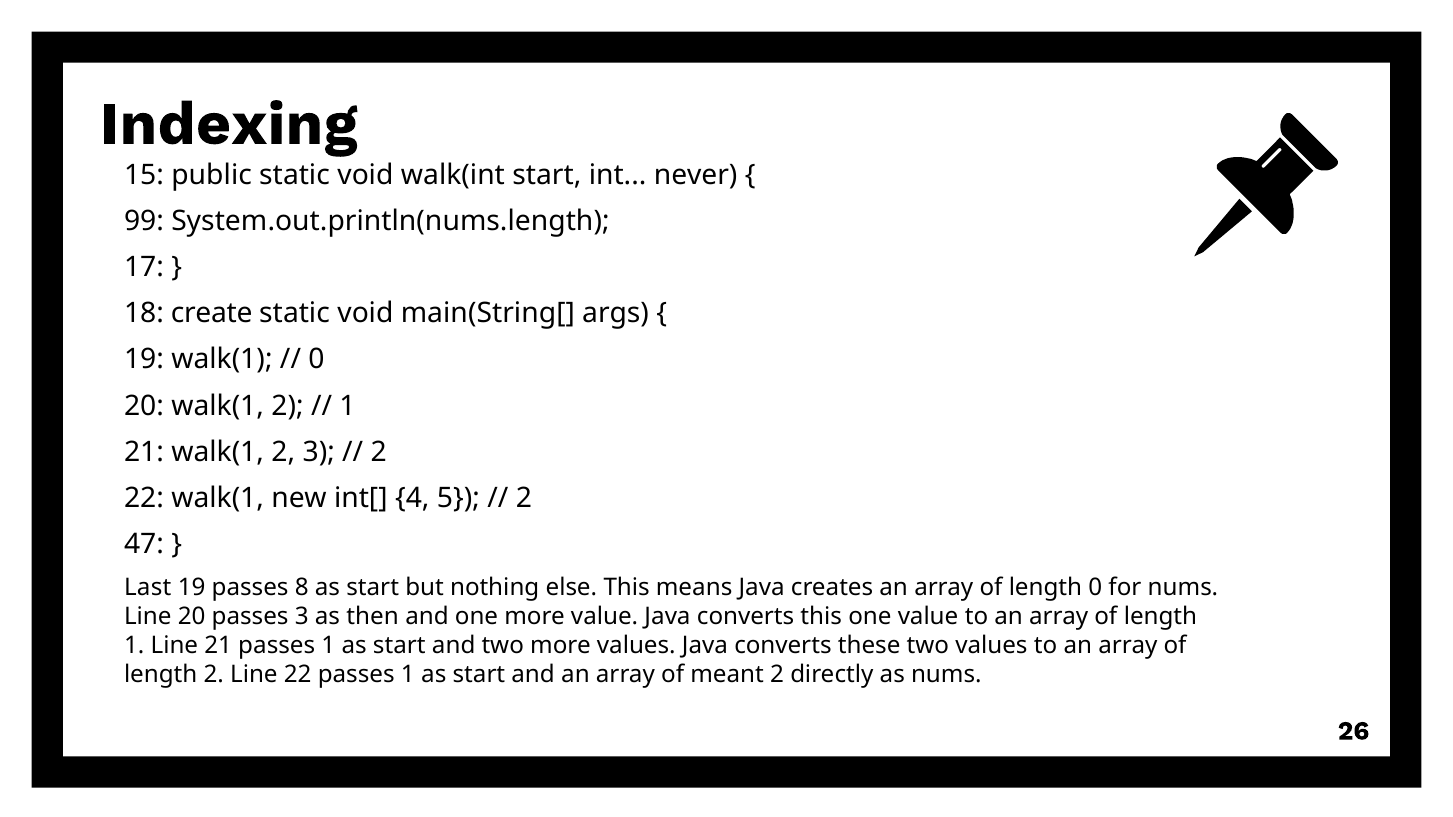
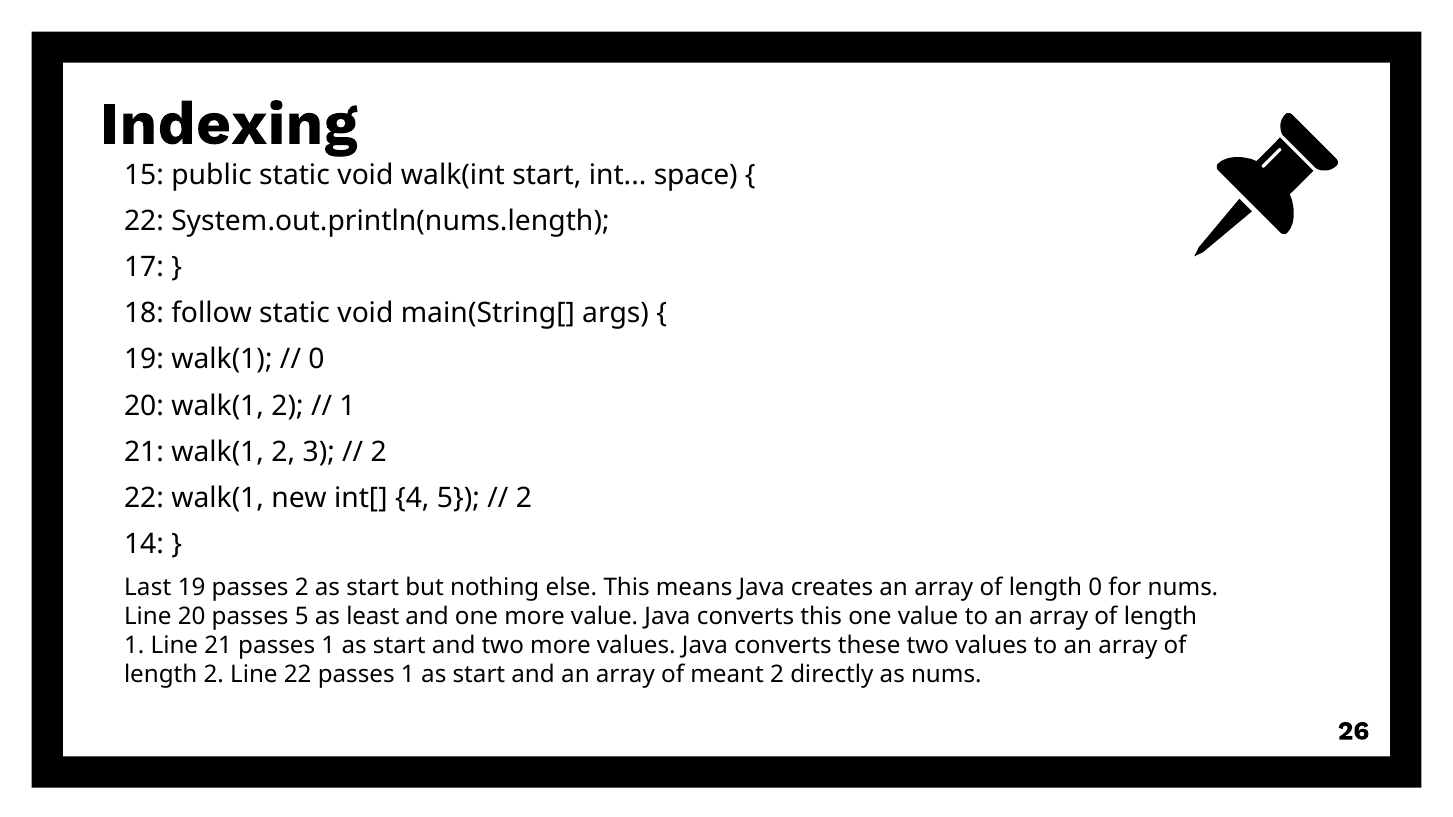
never: never -> space
99 at (144, 222): 99 -> 22
create: create -> follow
47: 47 -> 14
passes 8: 8 -> 2
passes 3: 3 -> 5
then: then -> least
